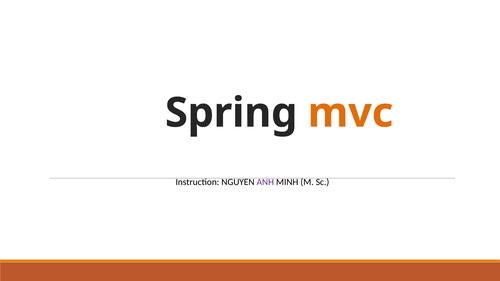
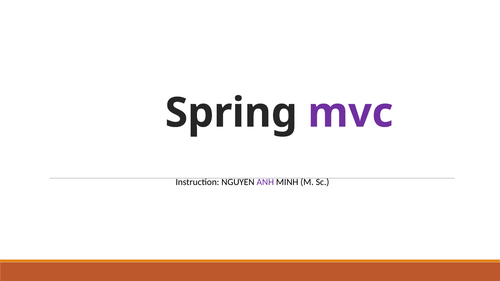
mvc colour: orange -> purple
